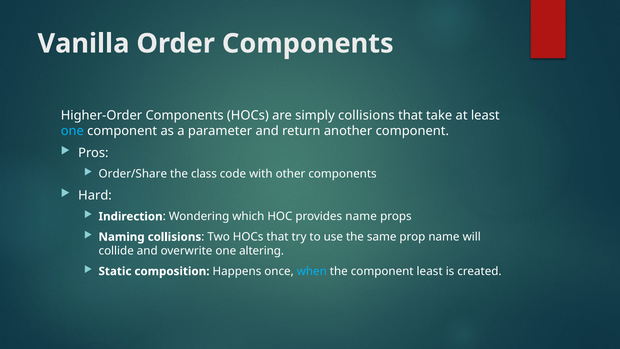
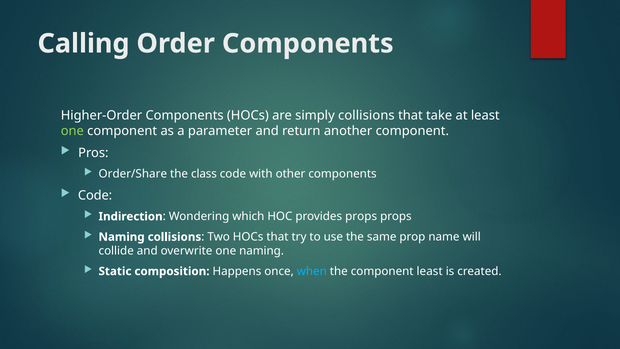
Vanilla: Vanilla -> Calling
one at (72, 131) colour: light blue -> light green
Hard at (95, 195): Hard -> Code
provides name: name -> props
one altering: altering -> naming
